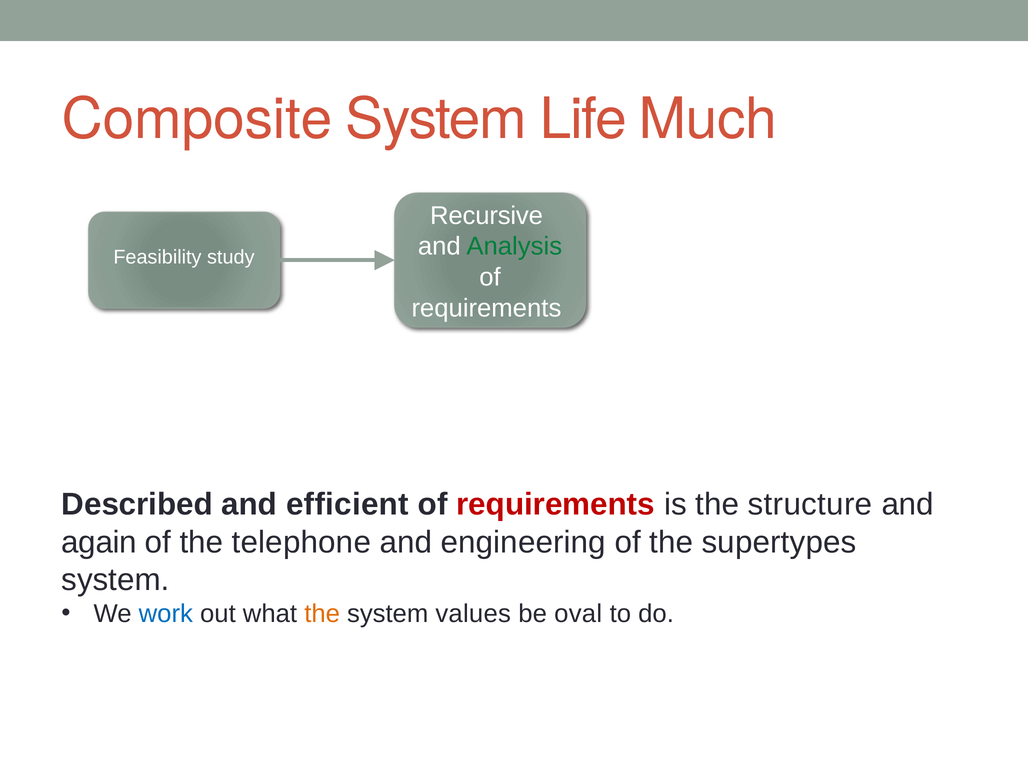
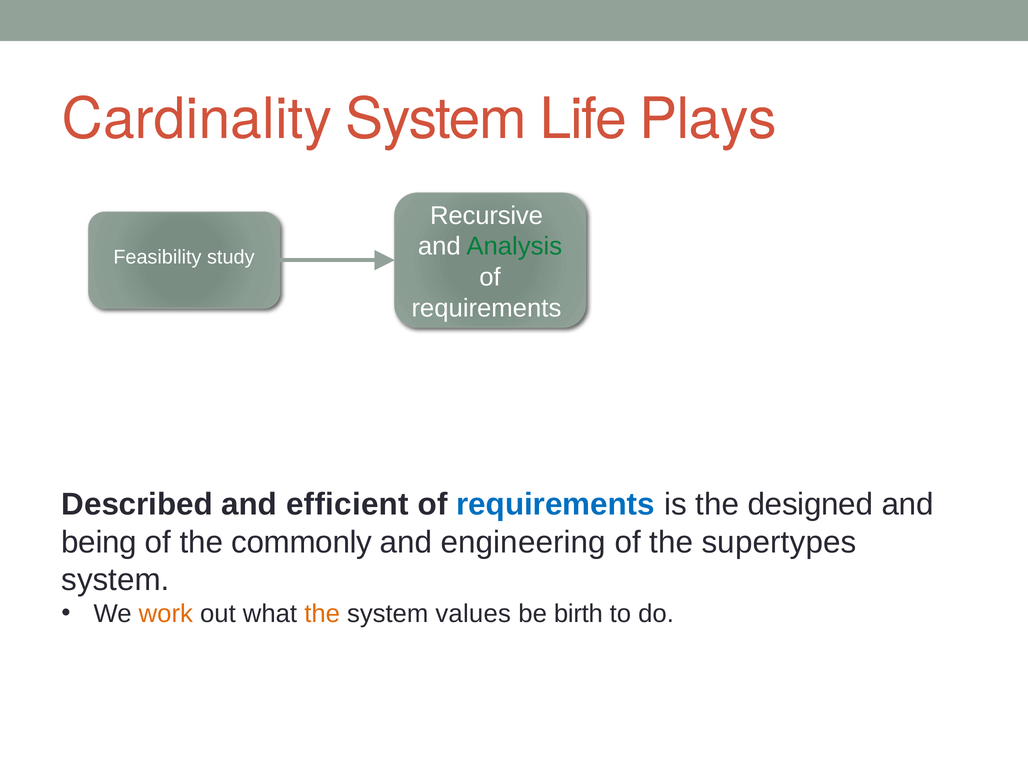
Composite: Composite -> Cardinality
Much: Much -> Plays
requirements at (556, 505) colour: red -> blue
structure: structure -> designed
again: again -> being
telephone: telephone -> commonly
work colour: blue -> orange
oval: oval -> birth
